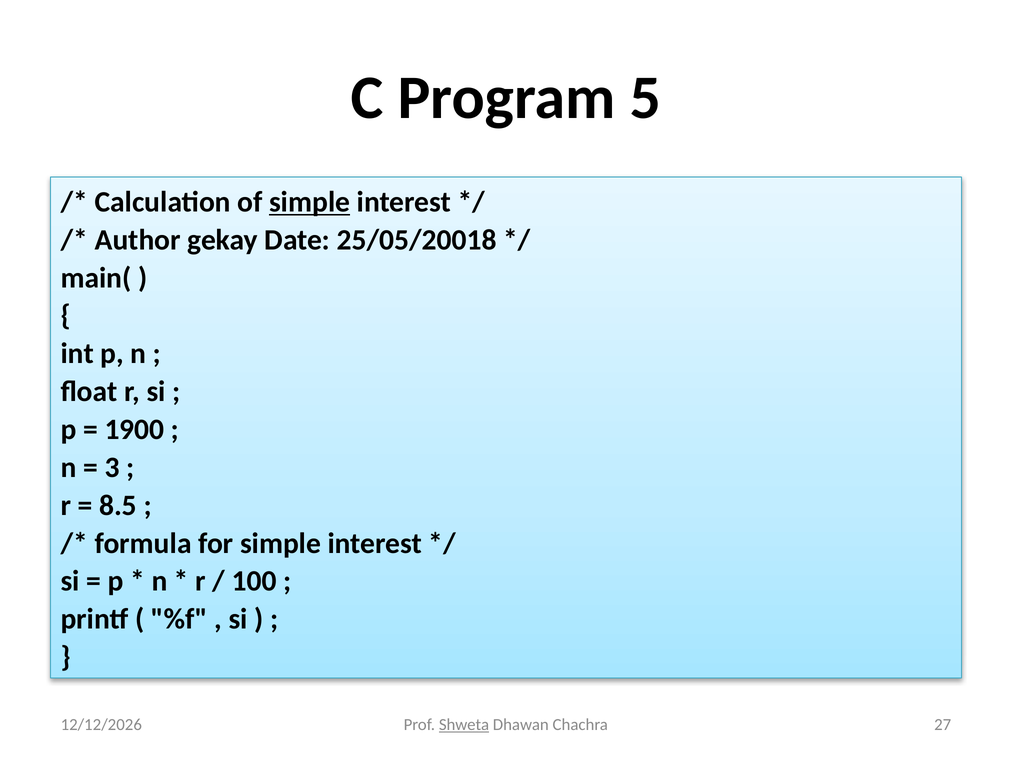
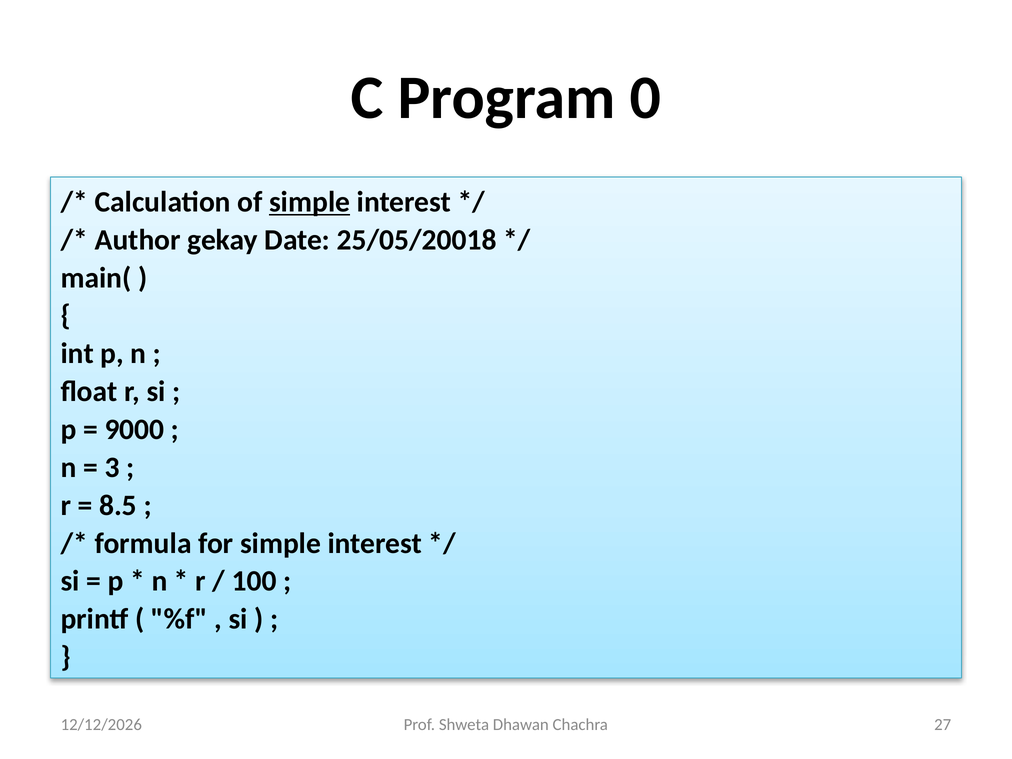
5: 5 -> 0
1900: 1900 -> 9000
Shweta underline: present -> none
